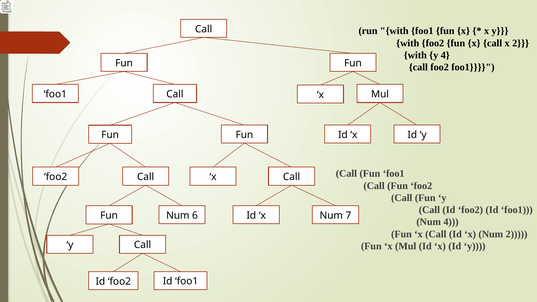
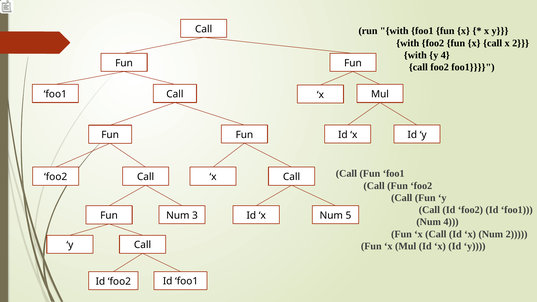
6: 6 -> 3
7: 7 -> 5
